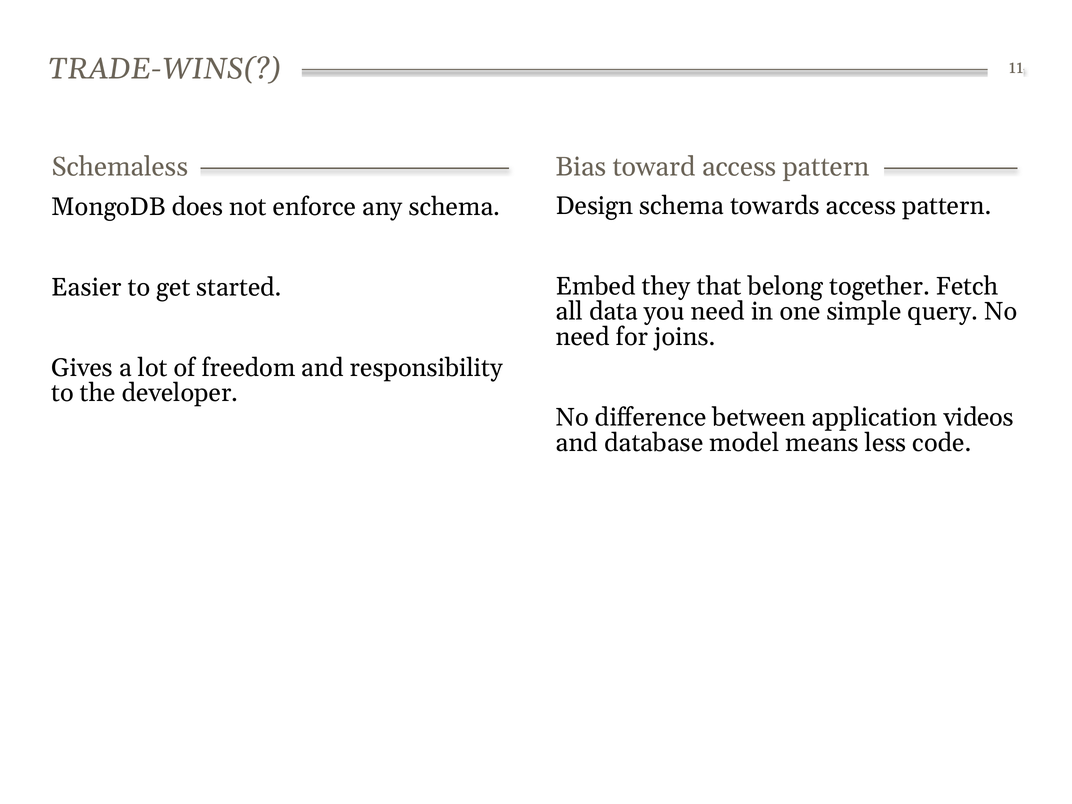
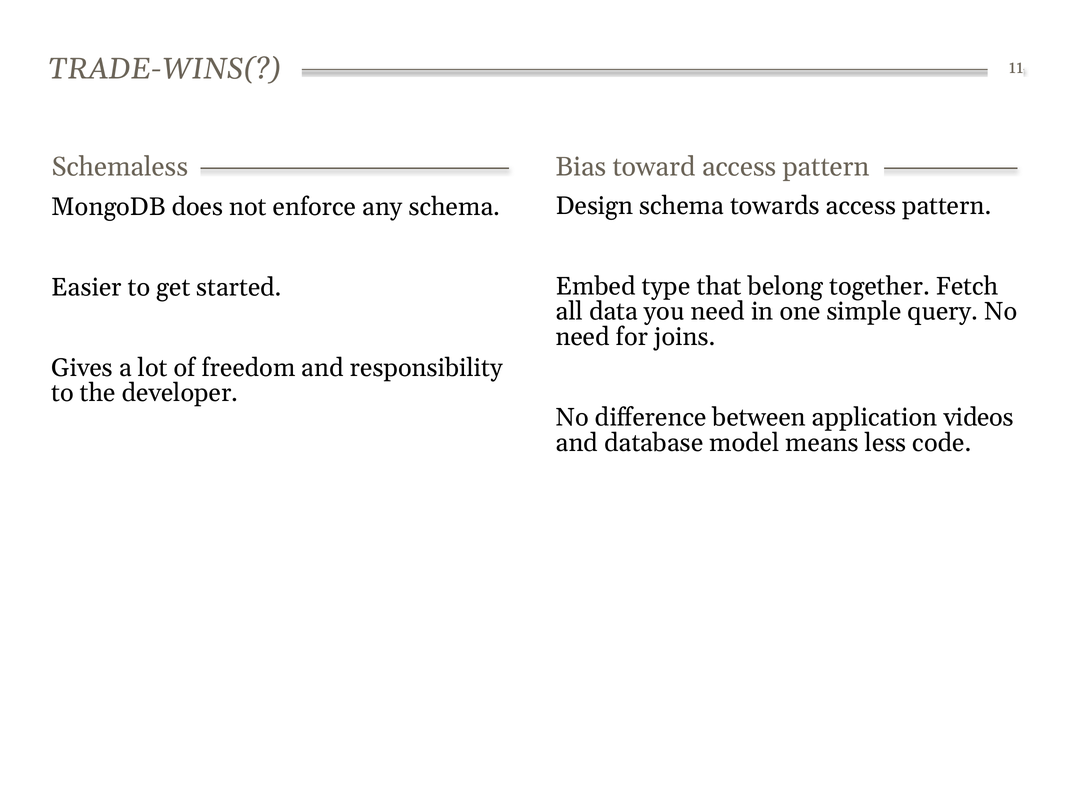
they: they -> type
